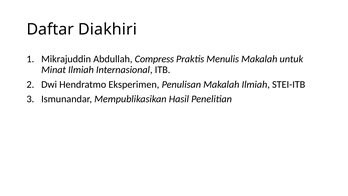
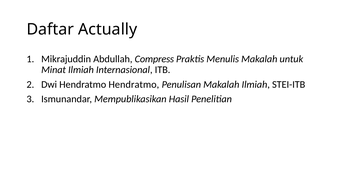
Diakhiri: Diakhiri -> Actually
Hendratmo Eksperimen: Eksperimen -> Hendratmo
